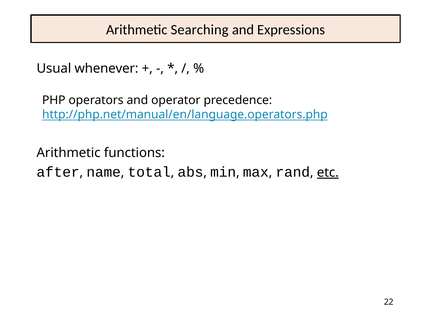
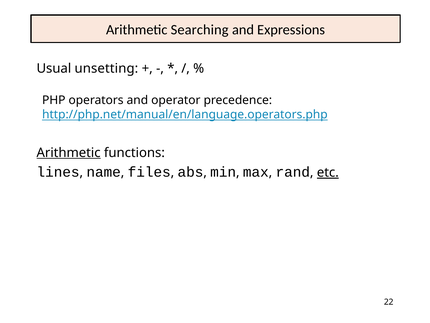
whenever: whenever -> unsetting
Arithmetic at (69, 152) underline: none -> present
after: after -> lines
total: total -> files
